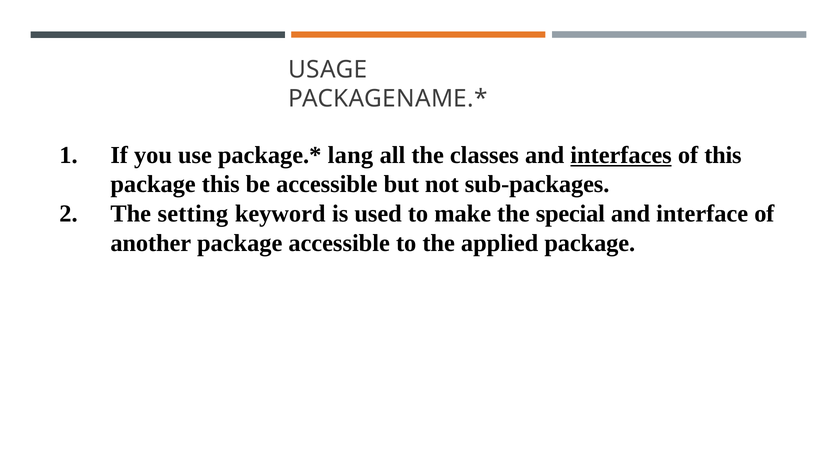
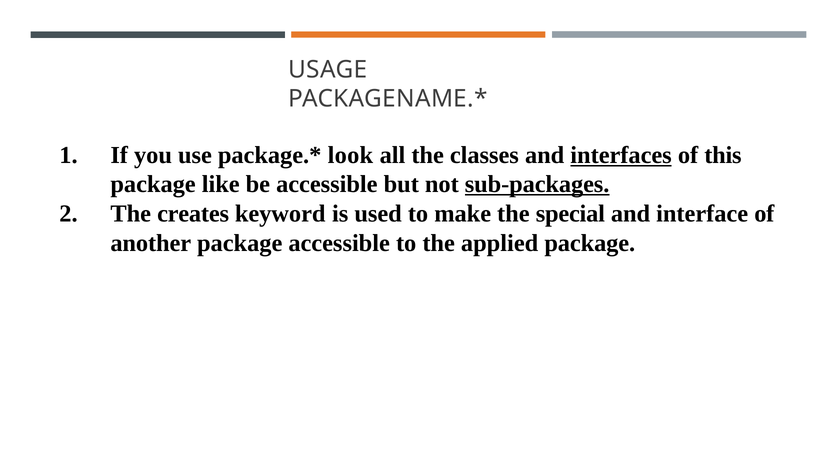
lang: lang -> look
package this: this -> like
sub-packages underline: none -> present
setting: setting -> creates
